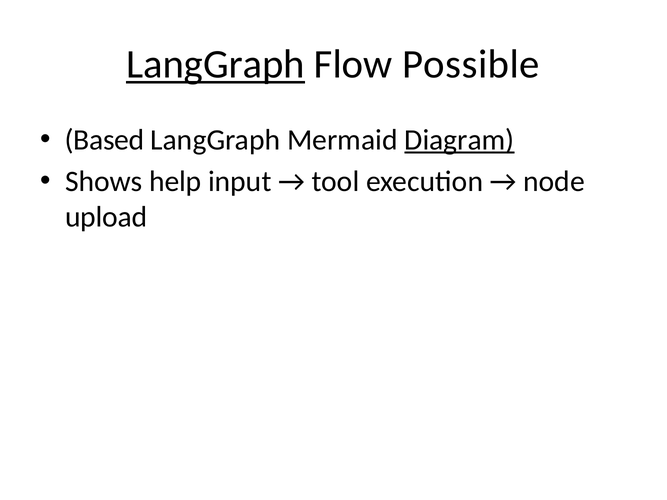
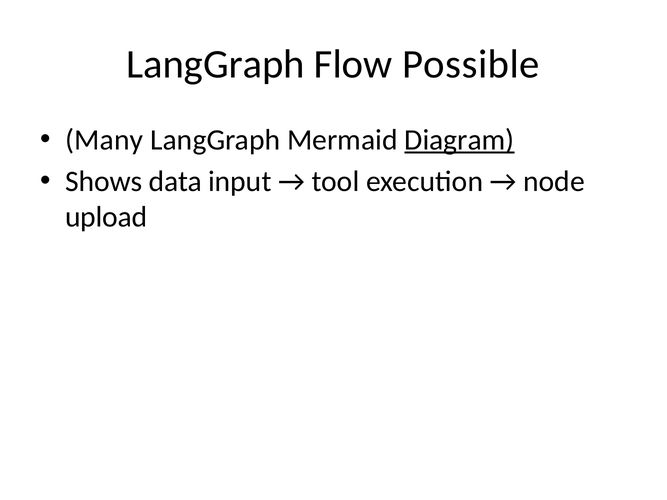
LangGraph at (216, 65) underline: present -> none
Based: Based -> Many
help: help -> data
